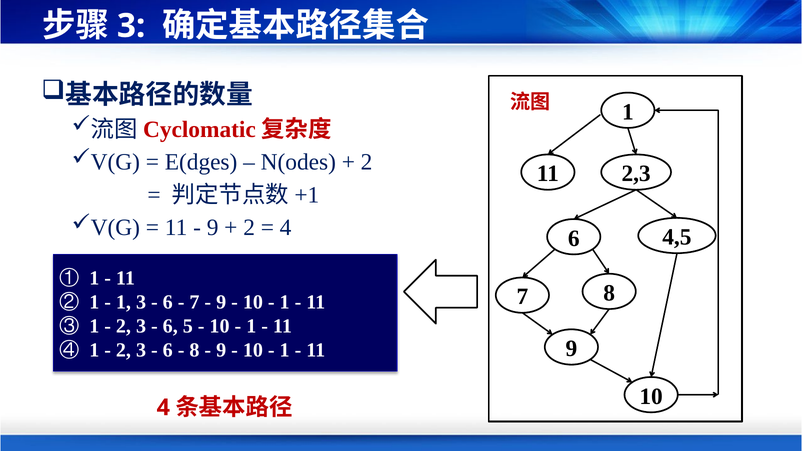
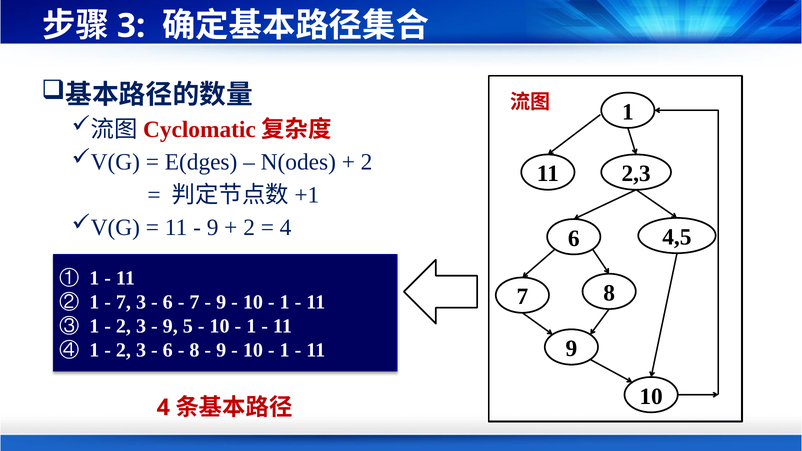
1 at (123, 302): 1 -> 7
6 at (170, 326): 6 -> 9
